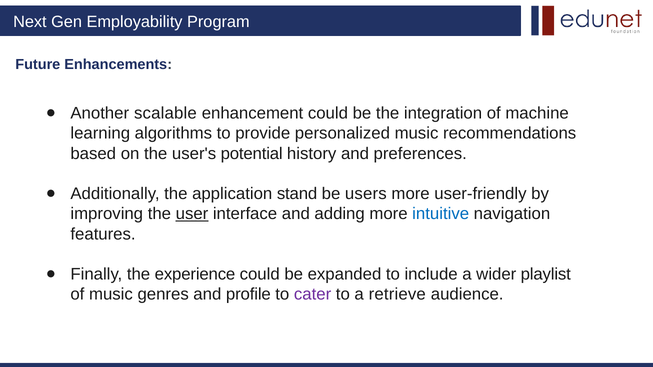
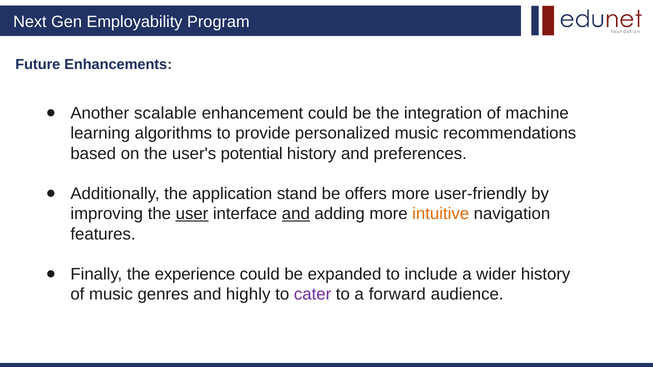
users: users -> offers
and at (296, 214) underline: none -> present
intuitive colour: blue -> orange
wider playlist: playlist -> history
profile: profile -> highly
retrieve: retrieve -> forward
